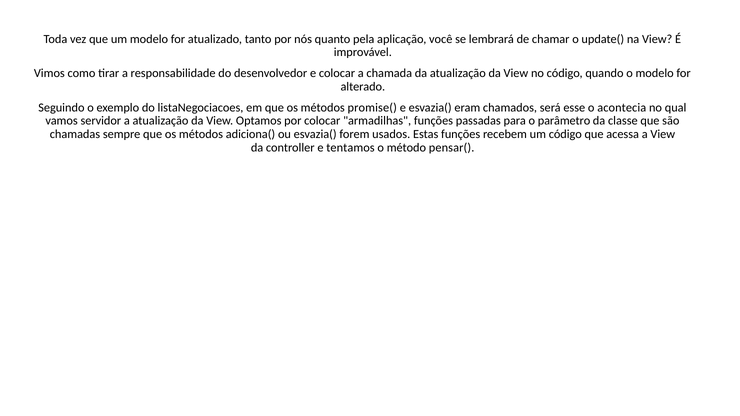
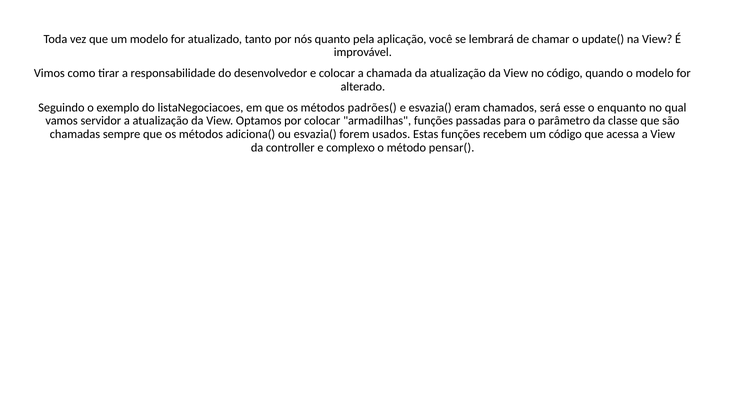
promise(: promise( -> padrões(
acontecia: acontecia -> enquanto
tentamos: tentamos -> complexo
